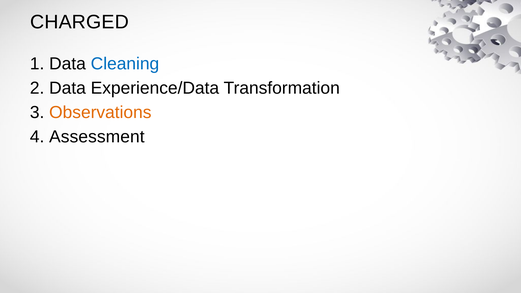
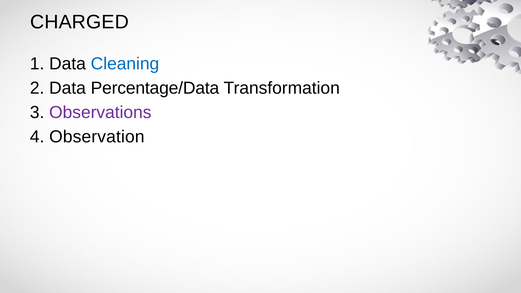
Experience/Data: Experience/Data -> Percentage/Data
Observations colour: orange -> purple
Assessment: Assessment -> Observation
